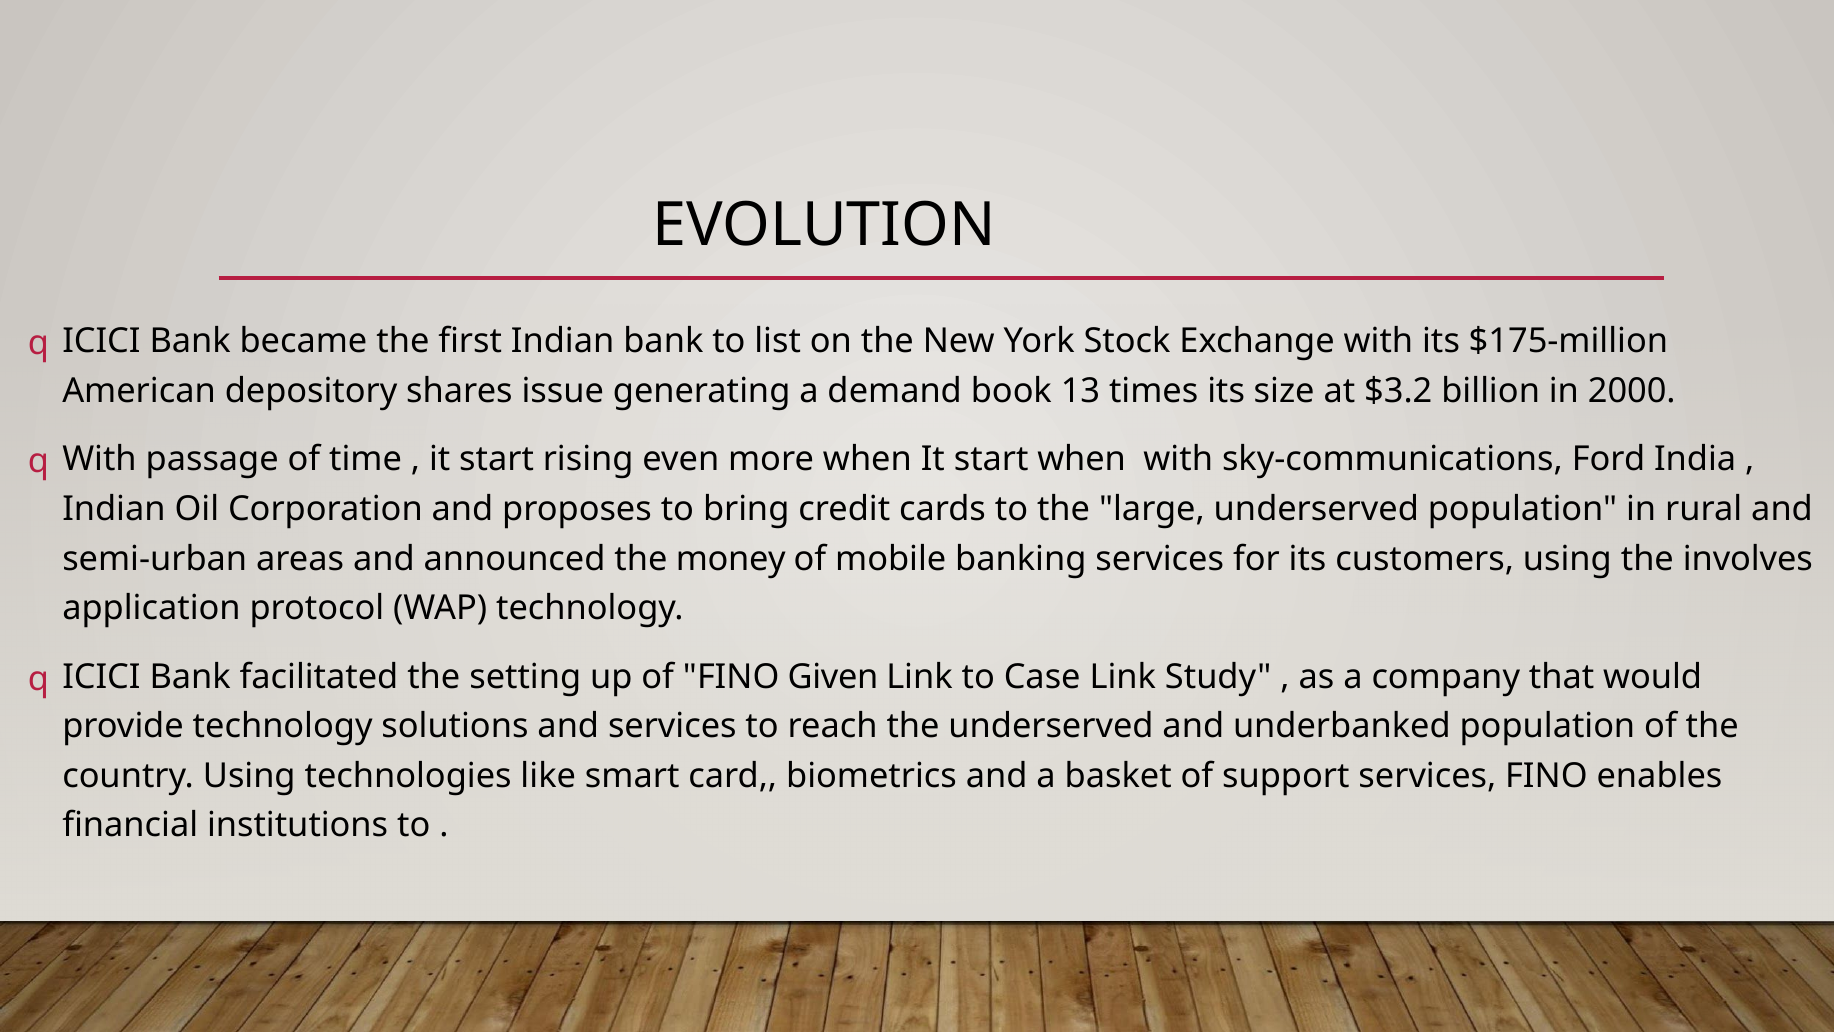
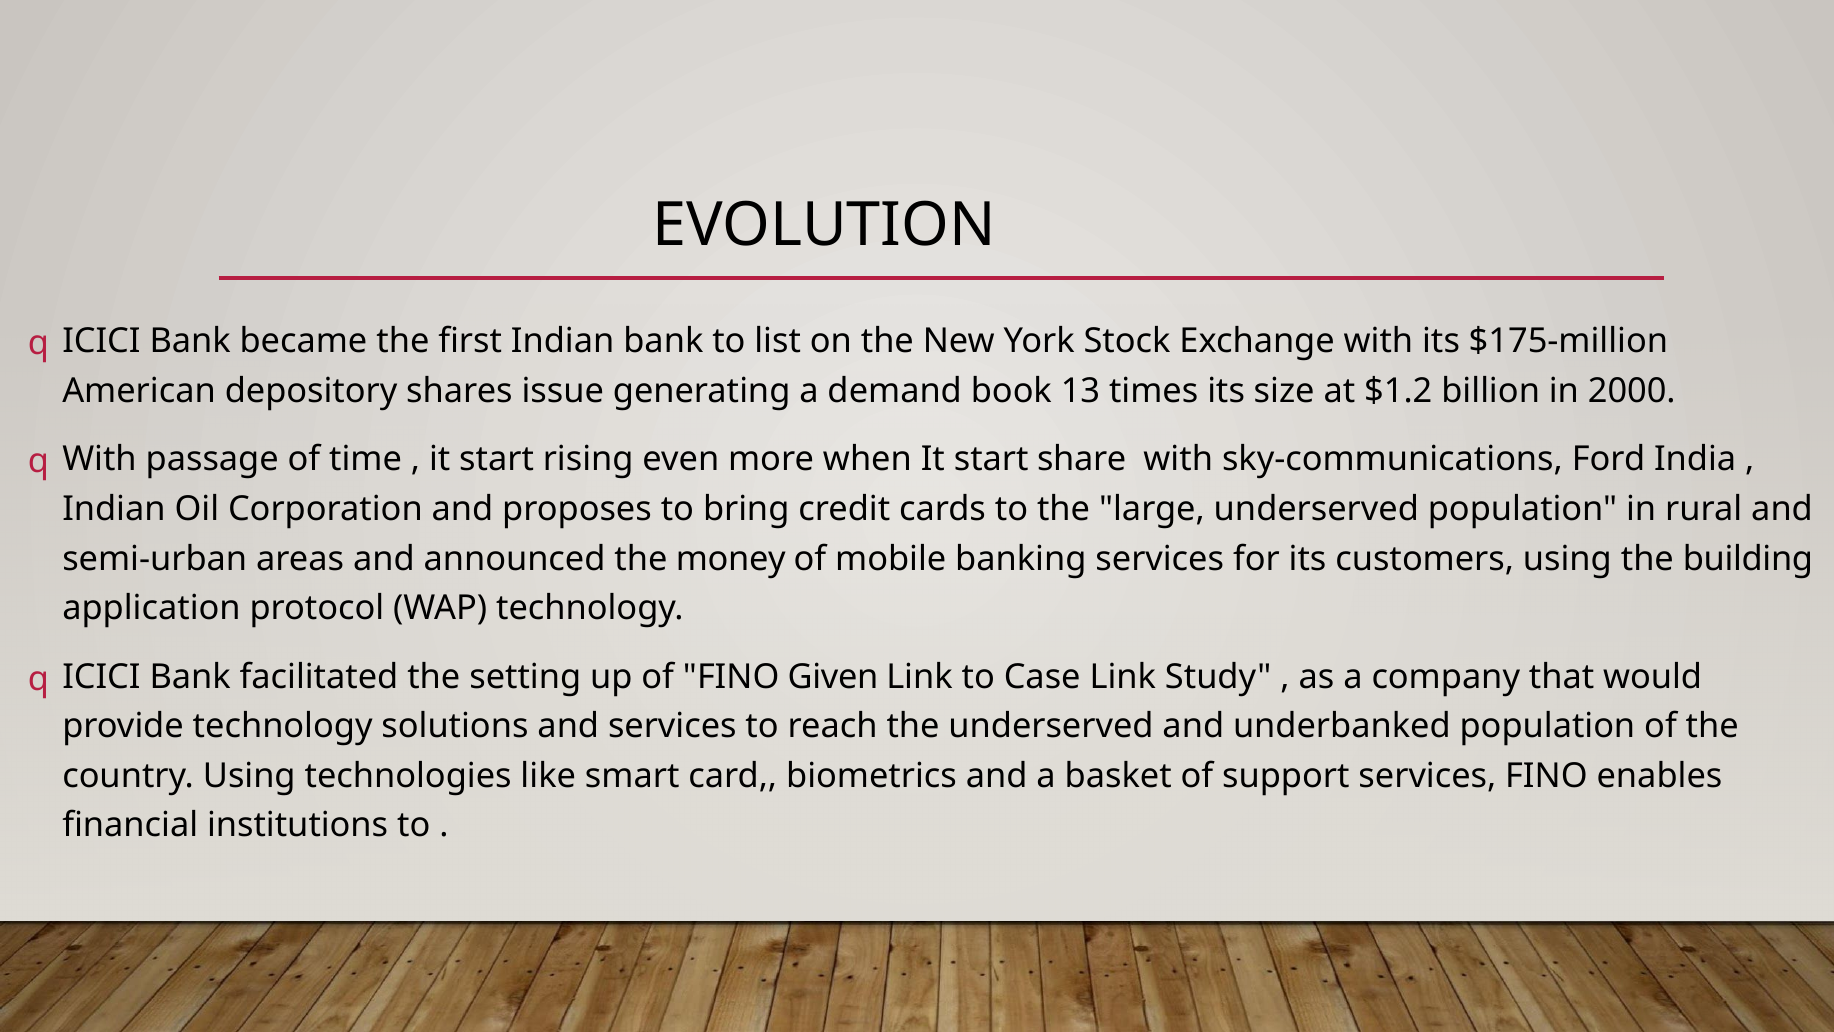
$3.2: $3.2 -> $1.2
start when: when -> share
involves: involves -> building
